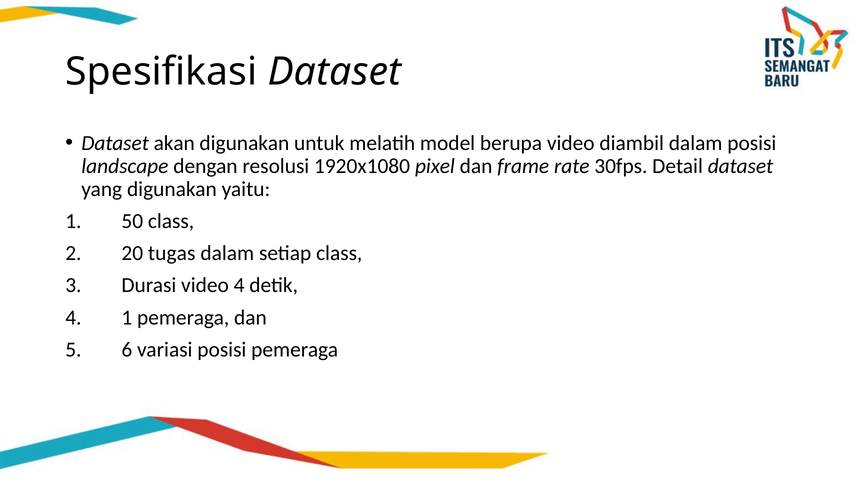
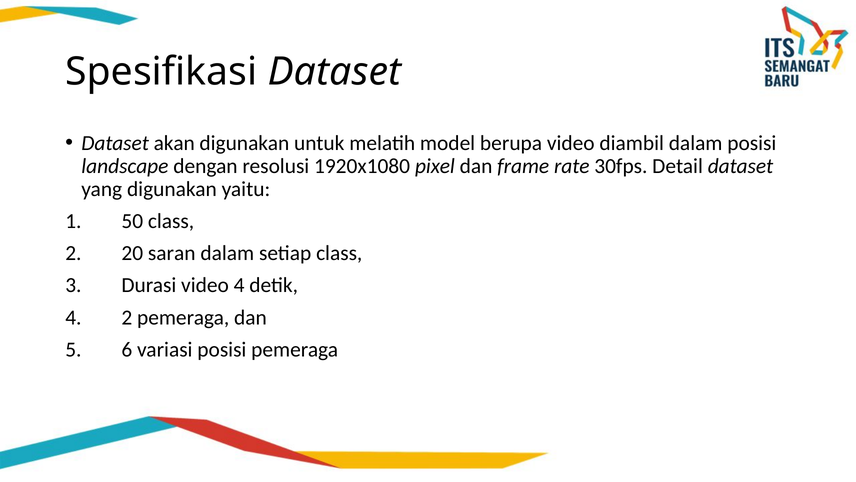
tugas: tugas -> saran
4 1: 1 -> 2
